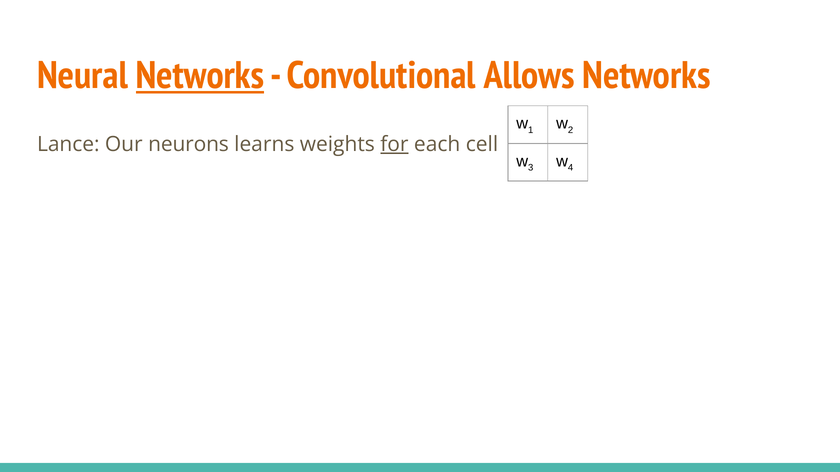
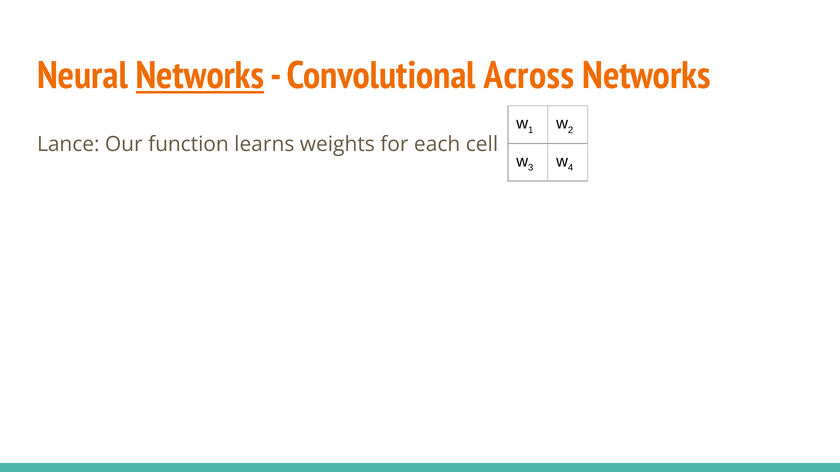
Allows: Allows -> Across
neurons: neurons -> function
for underline: present -> none
